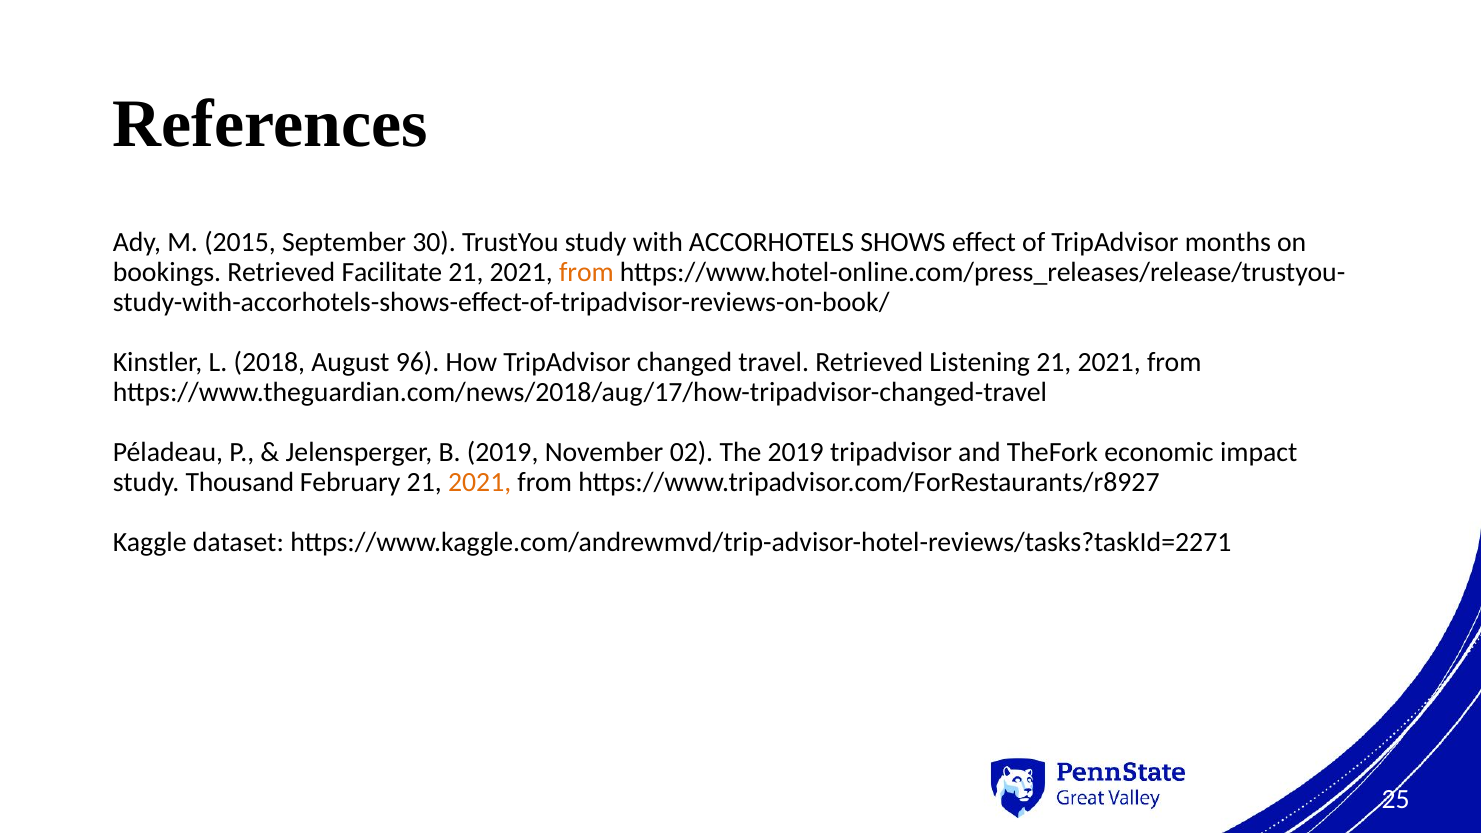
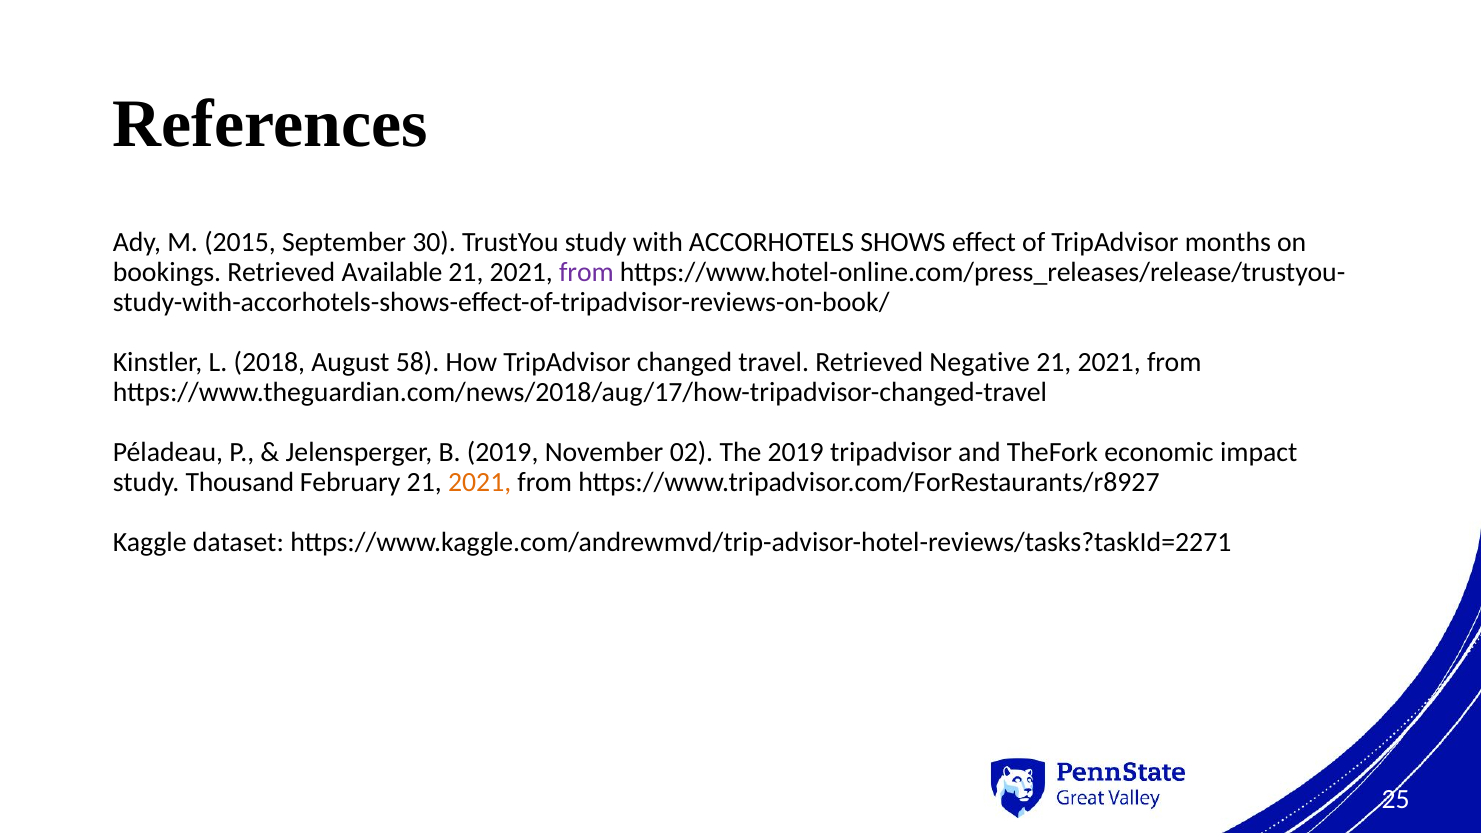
Facilitate: Facilitate -> Available
from at (586, 272) colour: orange -> purple
96: 96 -> 58
Listening: Listening -> Negative
